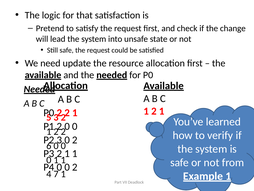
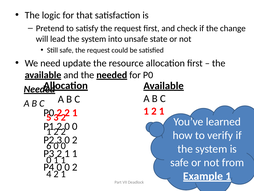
4 7: 7 -> 2
